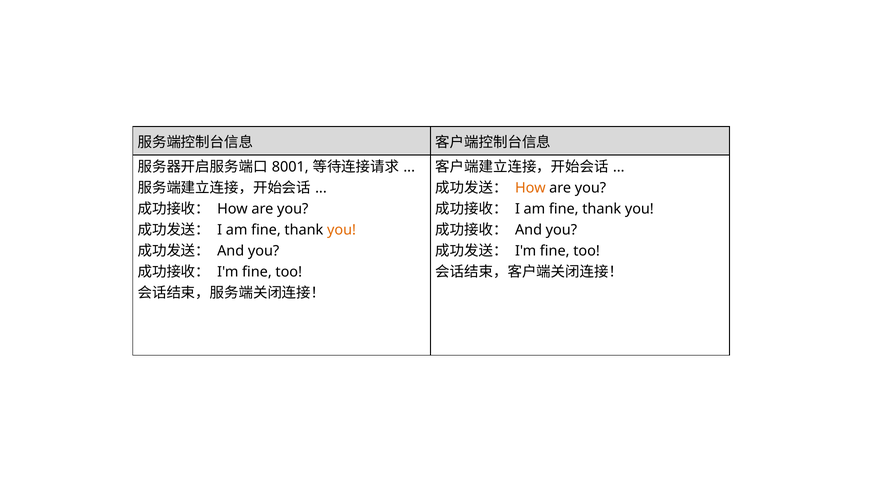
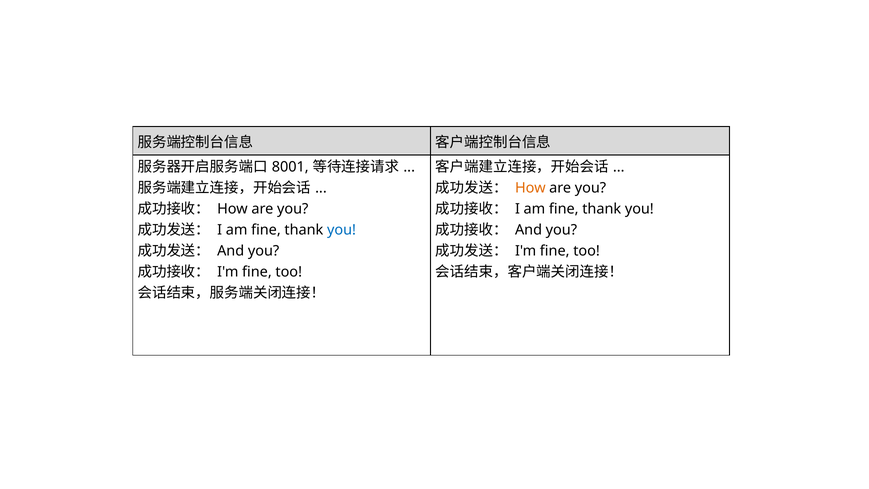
you at (342, 230) colour: orange -> blue
